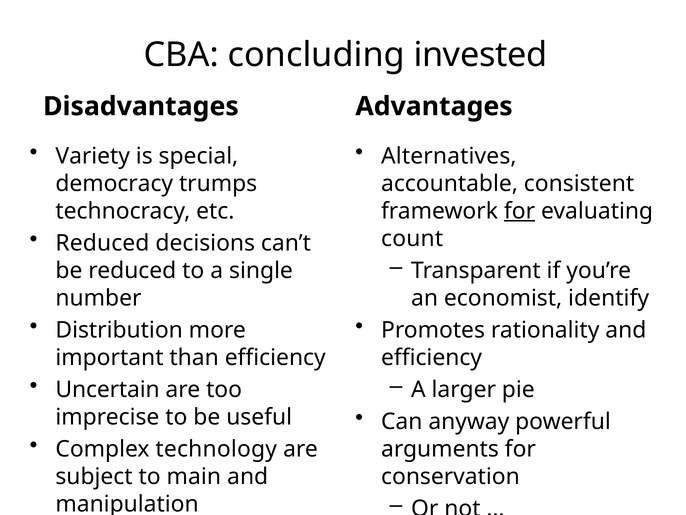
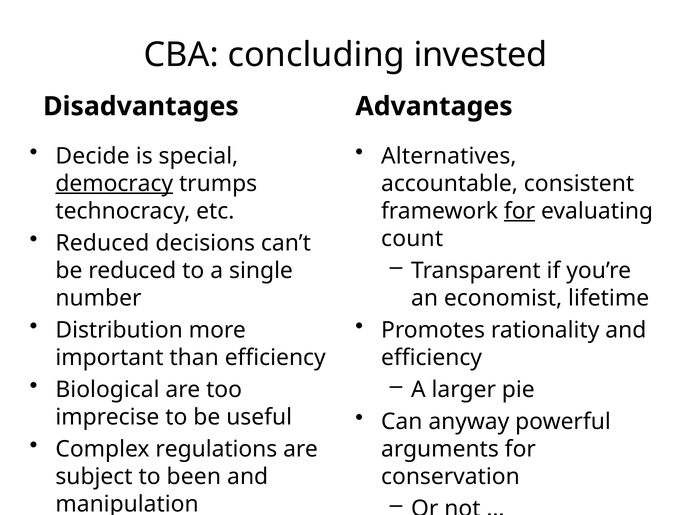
Variety: Variety -> Decide
democracy underline: none -> present
identify: identify -> lifetime
Uncertain: Uncertain -> Biological
technology: technology -> regulations
main: main -> been
